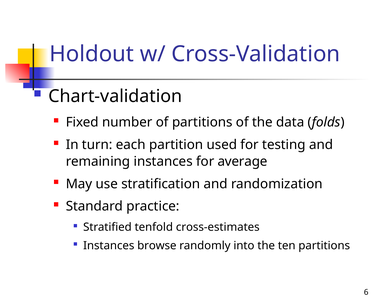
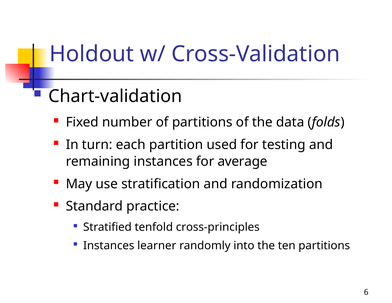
cross-estimates: cross-estimates -> cross-principles
browse: browse -> learner
